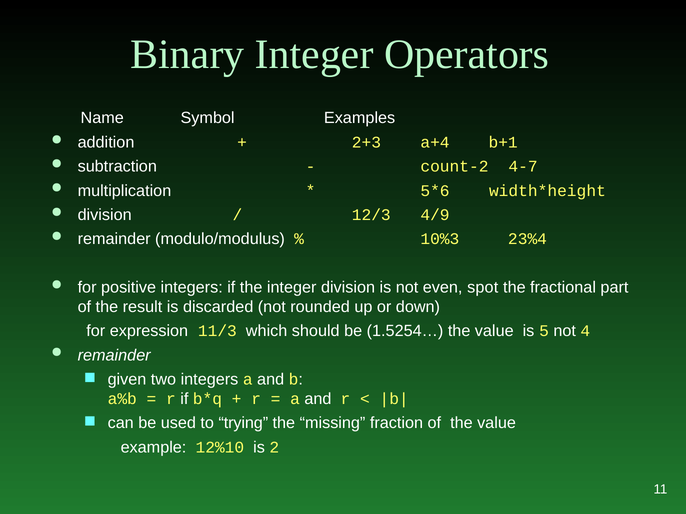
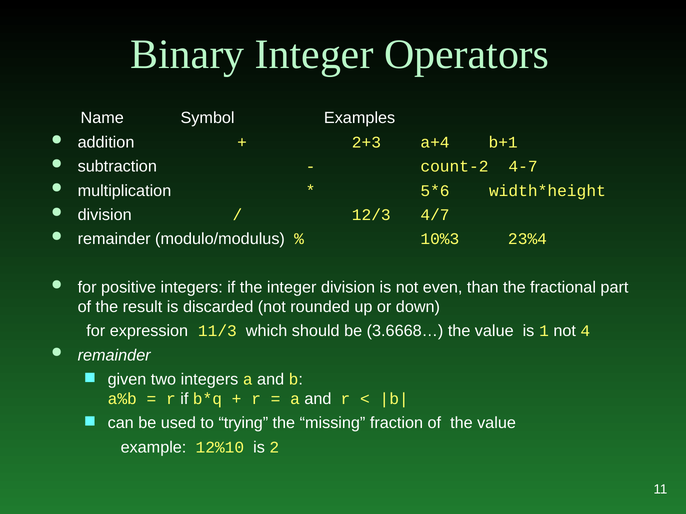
4/9: 4/9 -> 4/7
spot: spot -> than
1.5254…: 1.5254… -> 3.6668…
5: 5 -> 1
